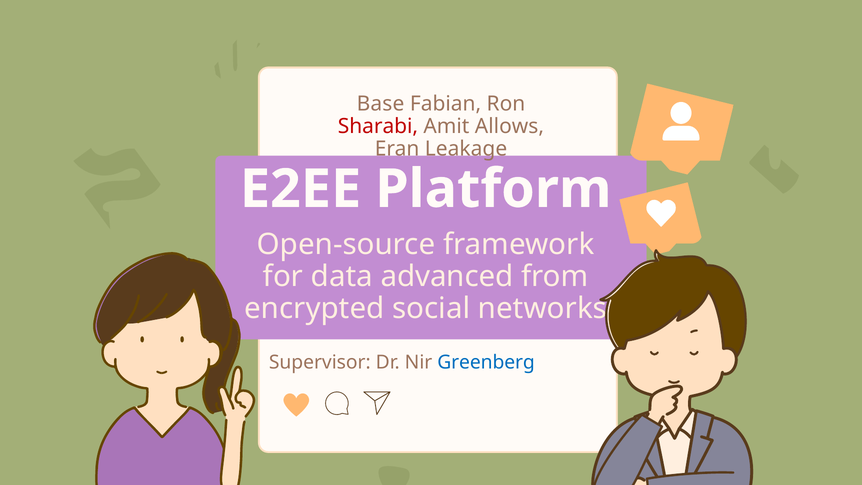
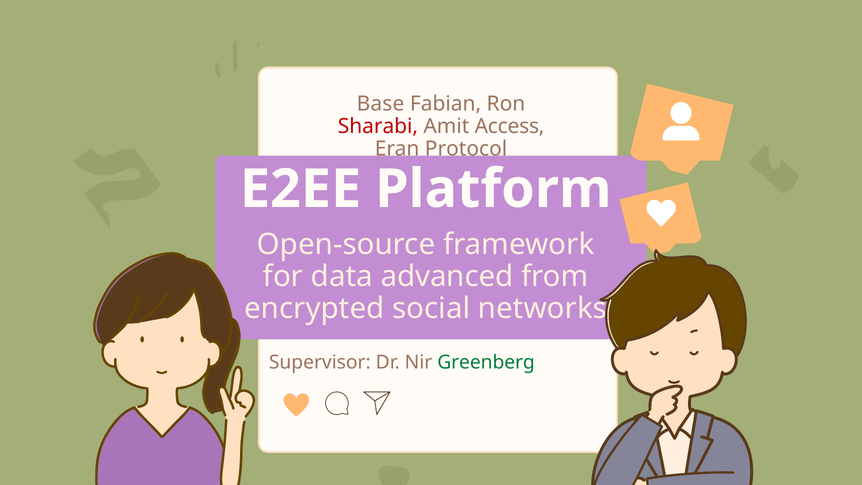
Allows: Allows -> Access
Leakage: Leakage -> Protocol
Greenberg colour: blue -> green
